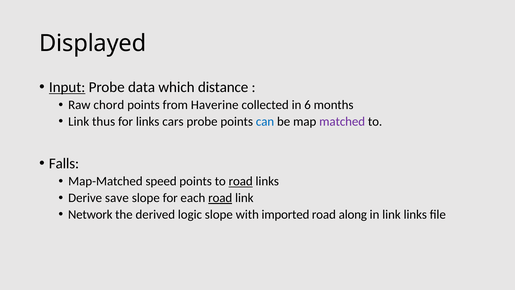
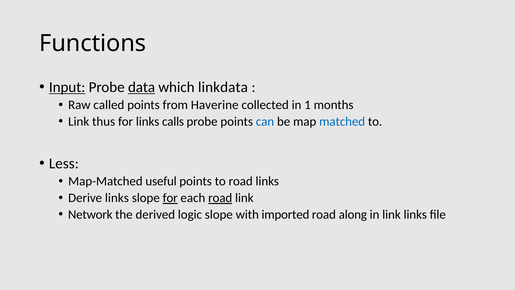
Displayed: Displayed -> Functions
data underline: none -> present
distance: distance -> linkdata
chord: chord -> called
6: 6 -> 1
cars: cars -> calls
matched colour: purple -> blue
Falls: Falls -> Less
speed: speed -> useful
road at (241, 181) underline: present -> none
Derive save: save -> links
for at (170, 198) underline: none -> present
